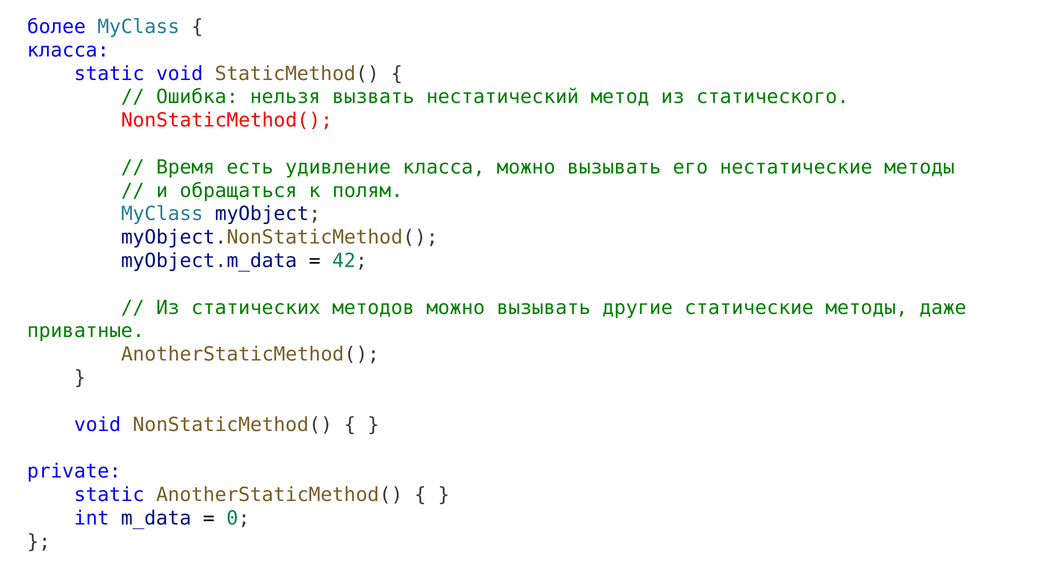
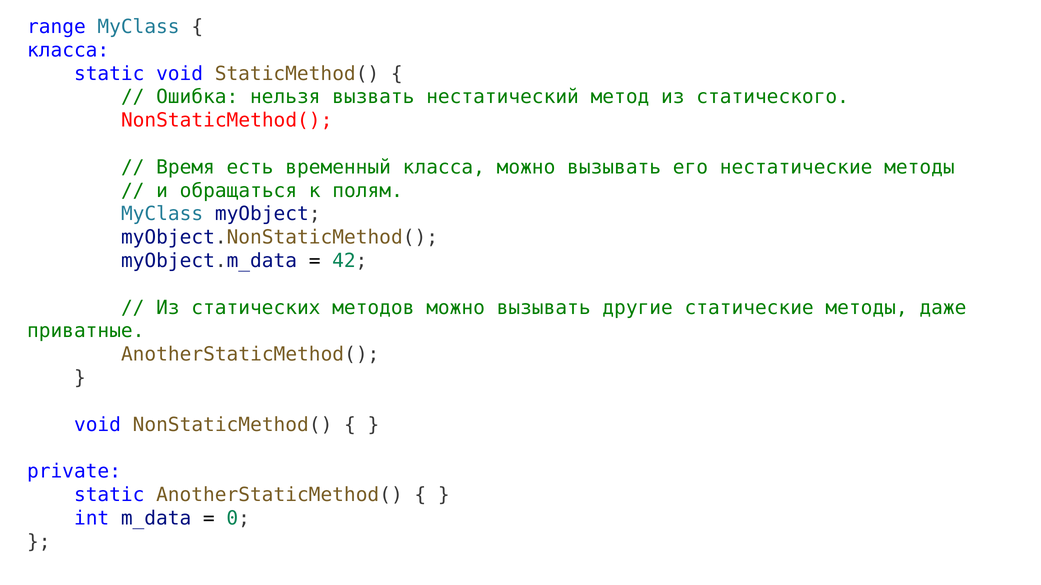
более: более -> range
удивление: удивление -> временный
